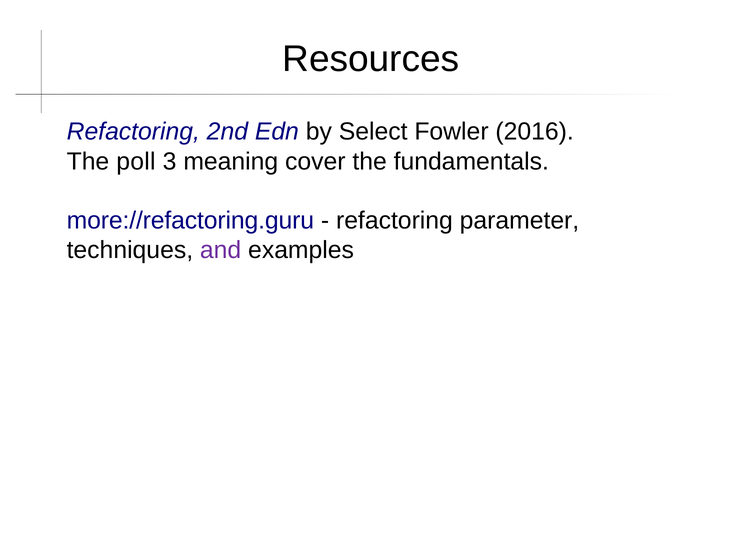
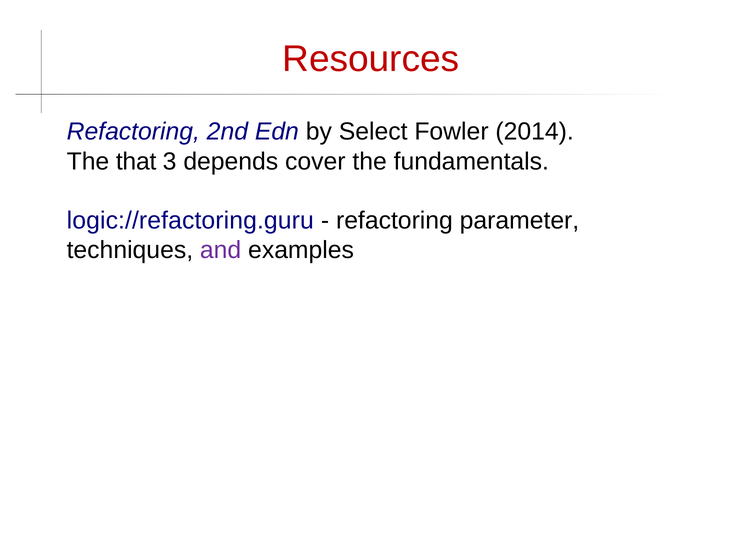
Resources colour: black -> red
2016: 2016 -> 2014
poll: poll -> that
meaning: meaning -> depends
more://refactoring.guru: more://refactoring.guru -> logic://refactoring.guru
